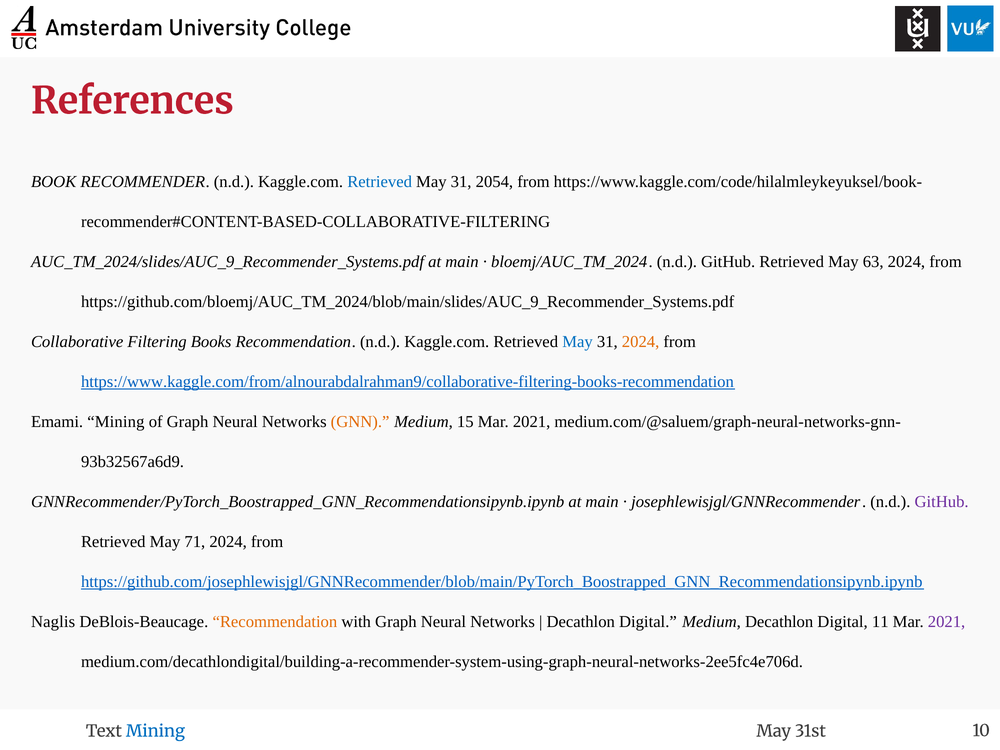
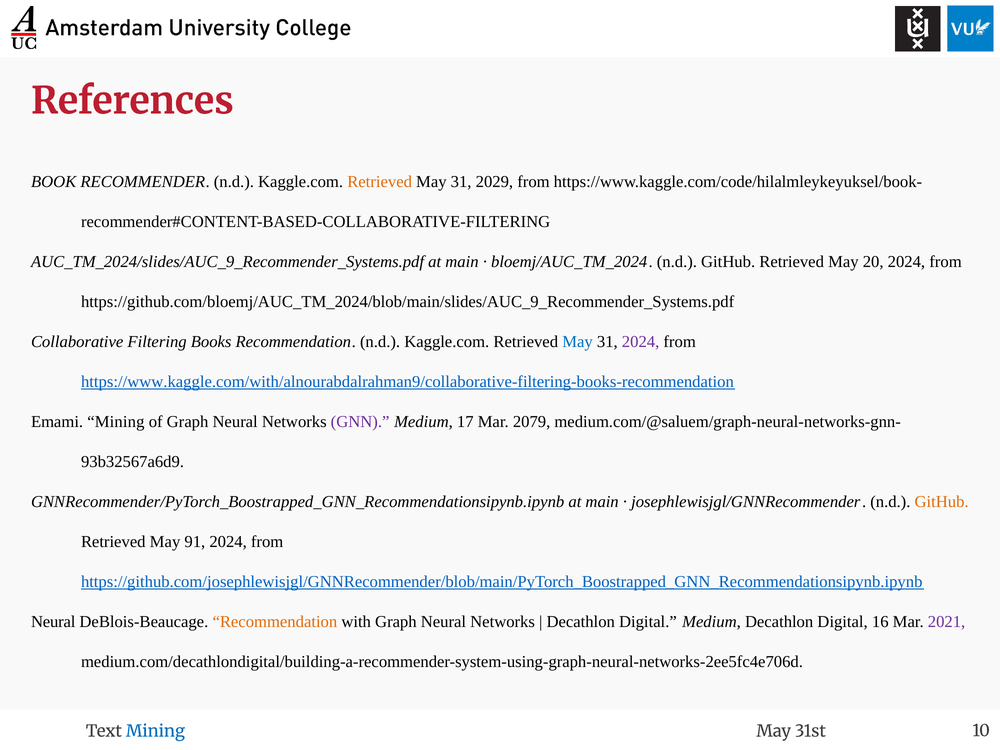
Retrieved at (380, 182) colour: blue -> orange
2054: 2054 -> 2029
63: 63 -> 20
2024 at (641, 342) colour: orange -> purple
https://www.kaggle.com/from/alnourabdalrahman9/collaborative-filtering-books-recommendation: https://www.kaggle.com/from/alnourabdalrahman9/collaborative-filtering-books-recommendation -> https://www.kaggle.com/with/alnourabdalrahman9/collaborative-filtering-books-recommendation
GNN colour: orange -> purple
15: 15 -> 17
2021 at (532, 422): 2021 -> 2079
GitHub at (942, 502) colour: purple -> orange
71: 71 -> 91
Naglis at (53, 622): Naglis -> Neural
11: 11 -> 16
